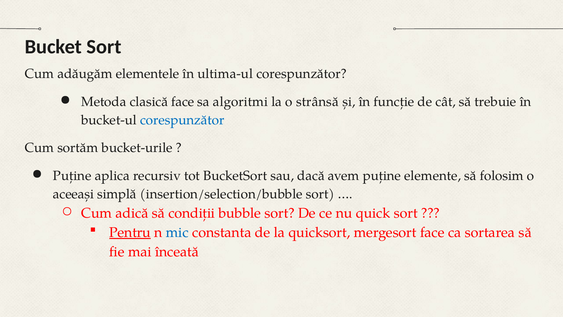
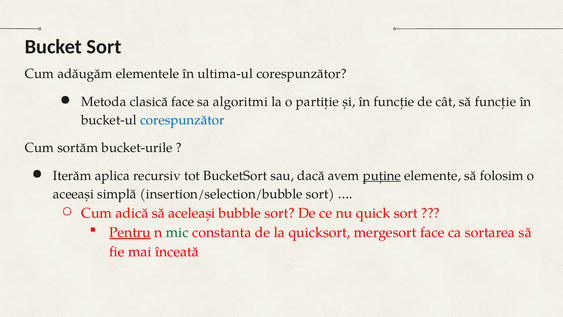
strânsă: strânsă -> partiție
să trebuie: trebuie -> funcție
Puține at (72, 175): Puține -> Iterăm
puține at (382, 175) underline: none -> present
condiții: condiții -> aceleași
mic colour: blue -> green
